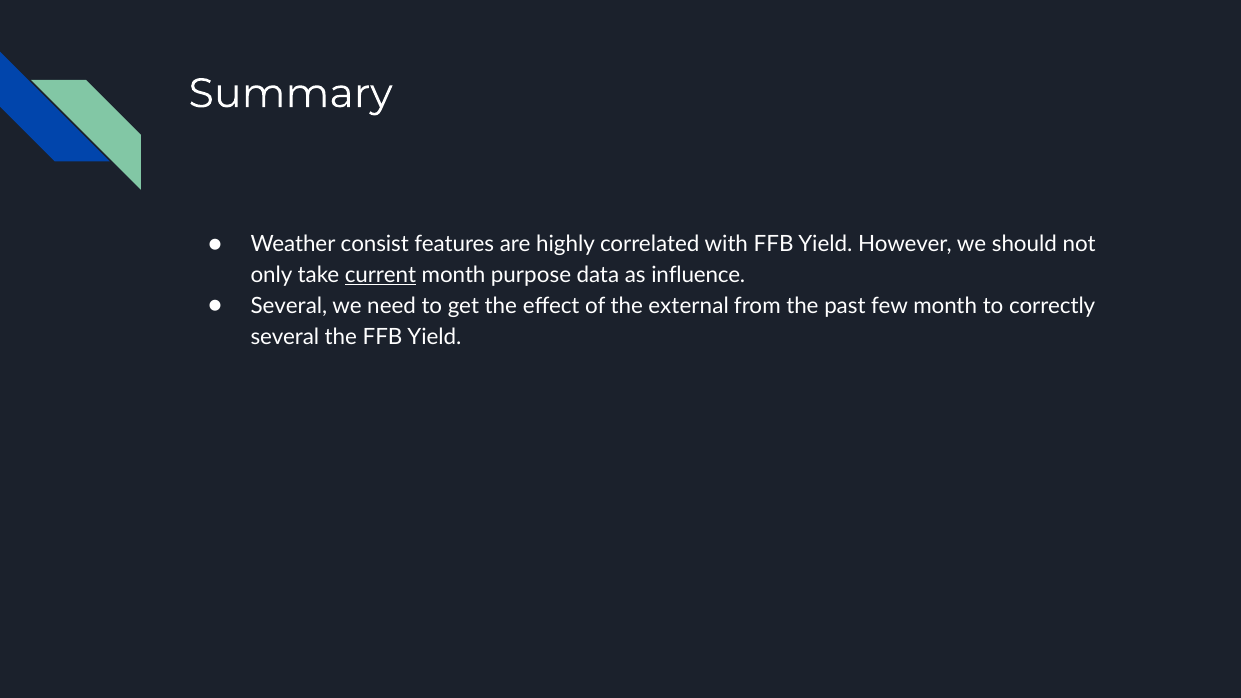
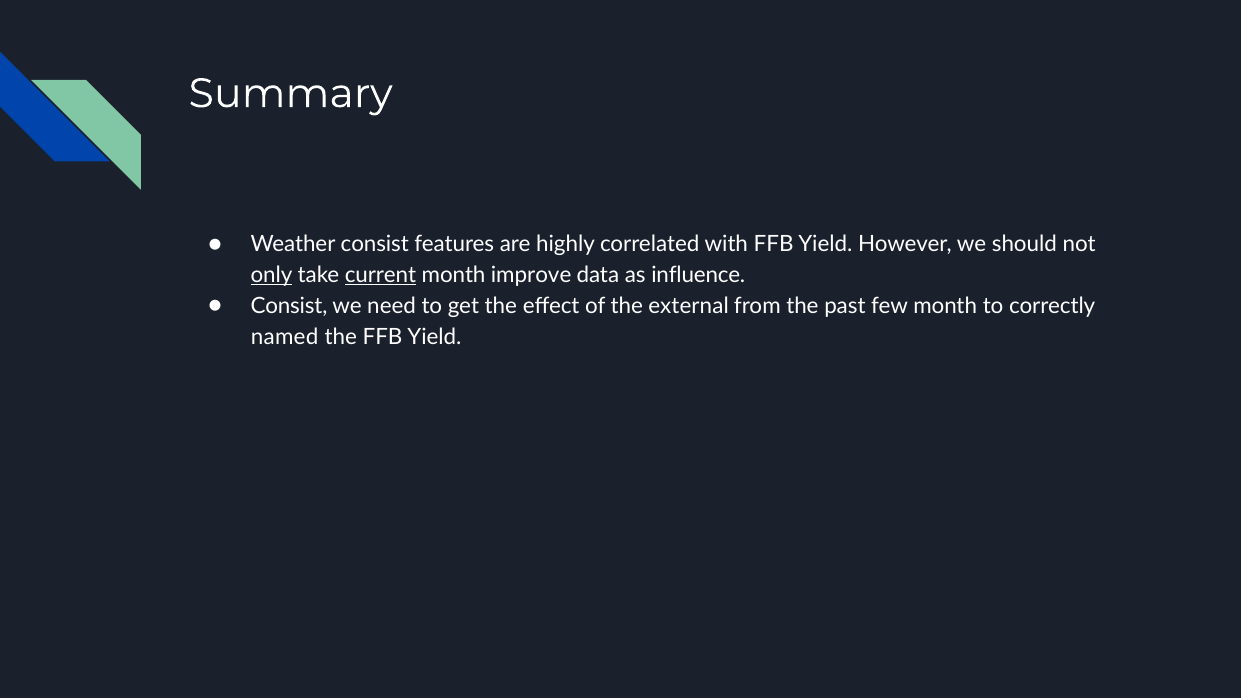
only underline: none -> present
purpose: purpose -> improve
Several at (289, 306): Several -> Consist
several at (285, 337): several -> named
